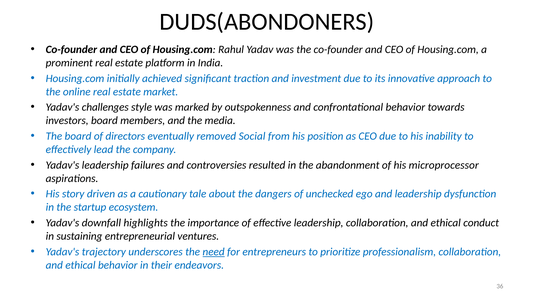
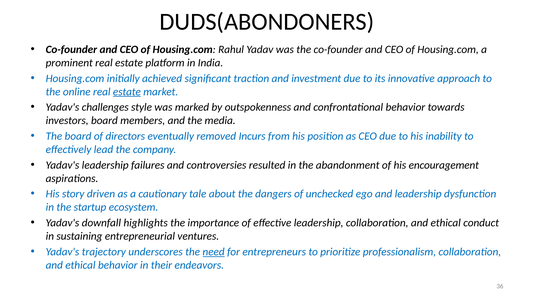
estate at (127, 92) underline: none -> present
Social: Social -> Incurs
microprocessor: microprocessor -> encouragement
